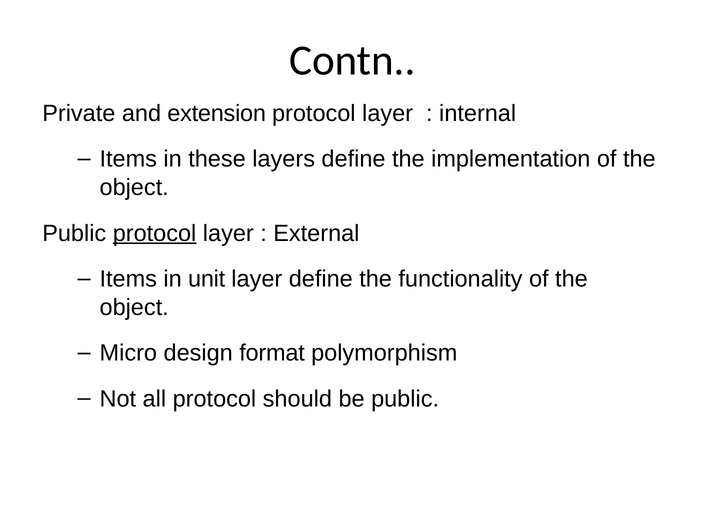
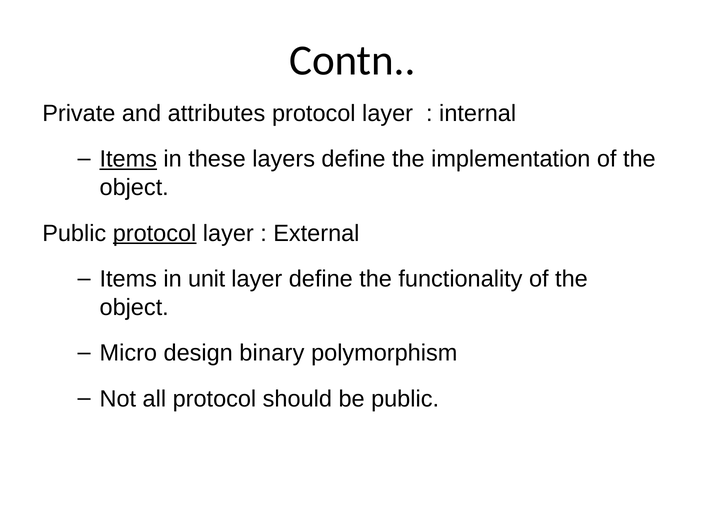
extension: extension -> attributes
Items at (128, 159) underline: none -> present
format: format -> binary
